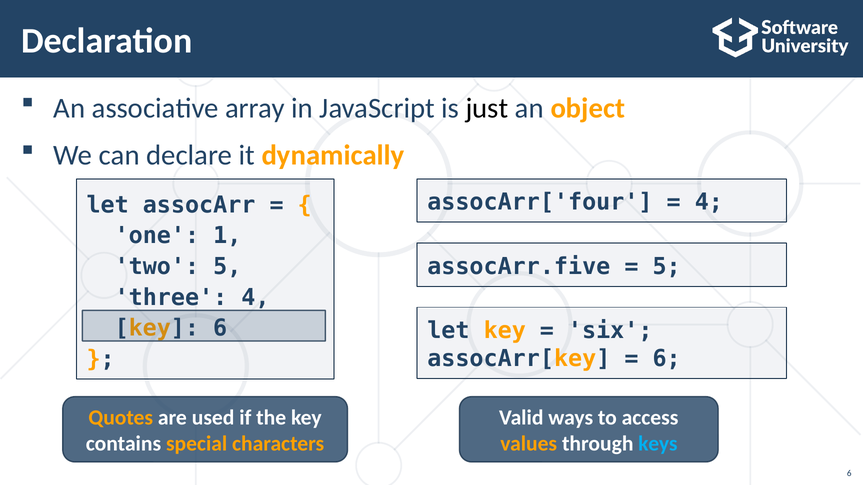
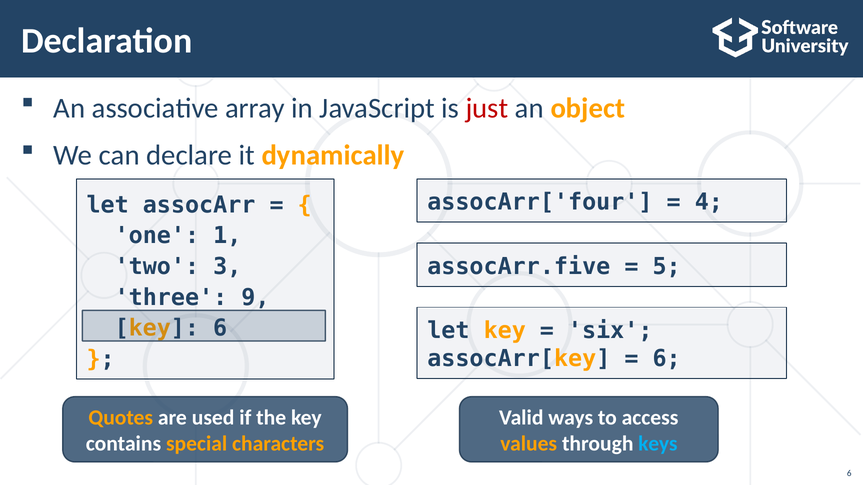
just colour: black -> red
two 5: 5 -> 3
three 4: 4 -> 9
